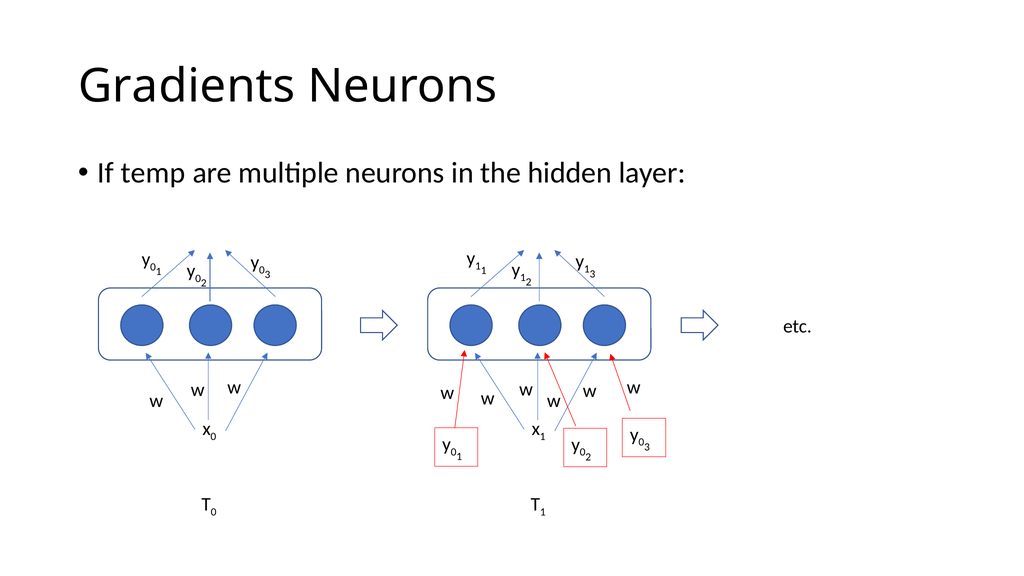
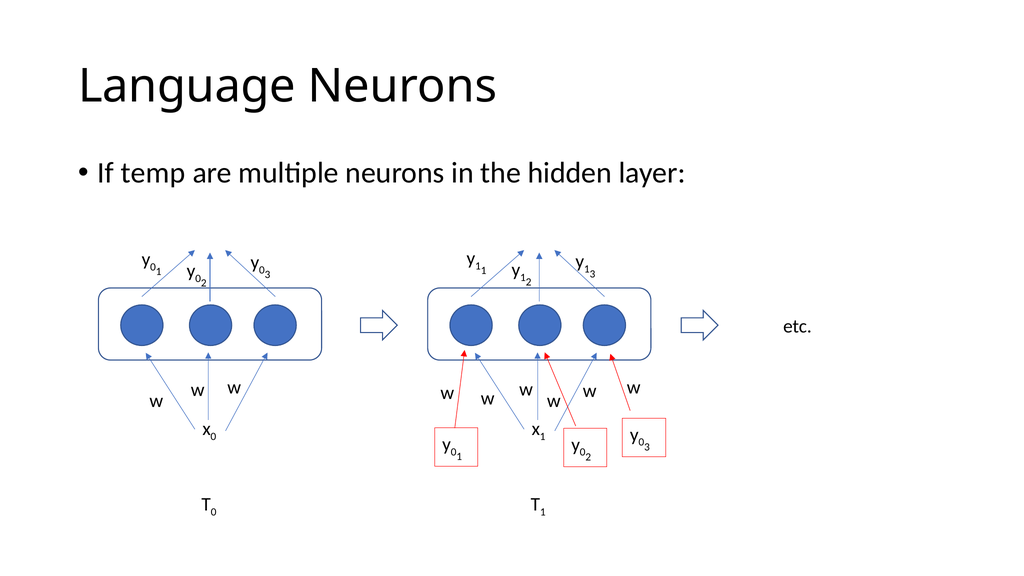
Gradients: Gradients -> Language
